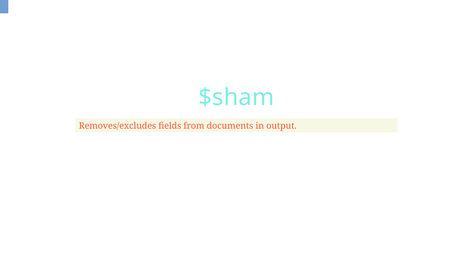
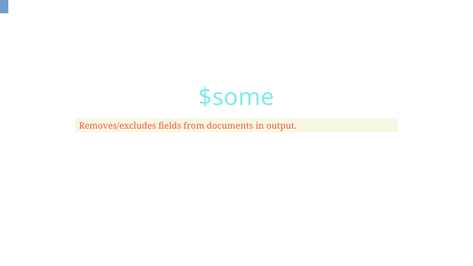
$sham: $sham -> $some
